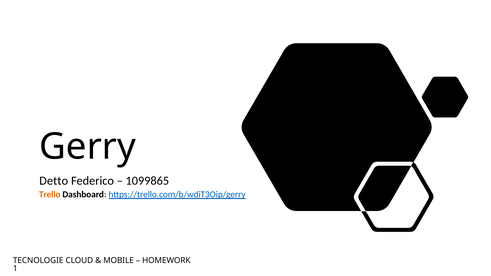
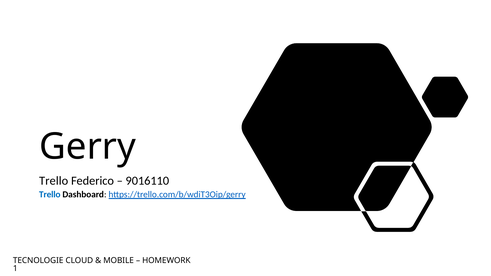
Detto at (54, 181): Detto -> Trello
1099865: 1099865 -> 9016110
Trello at (50, 195) colour: orange -> blue
